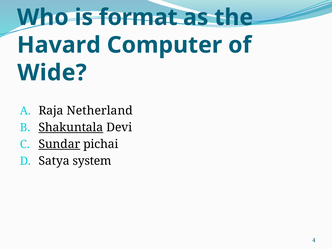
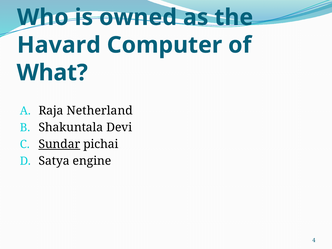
format: format -> owned
Wide: Wide -> What
Shakuntala underline: present -> none
system: system -> engine
